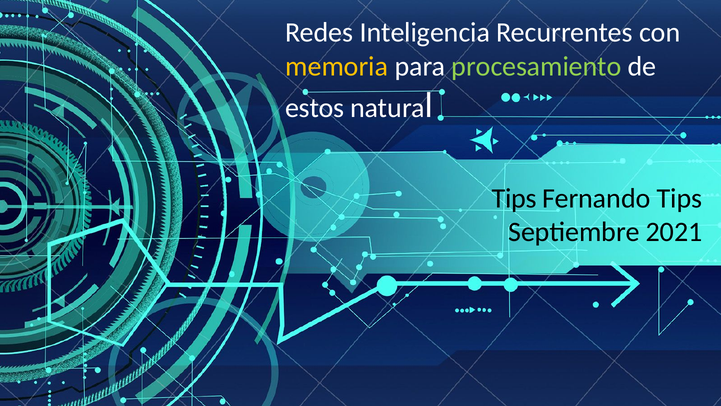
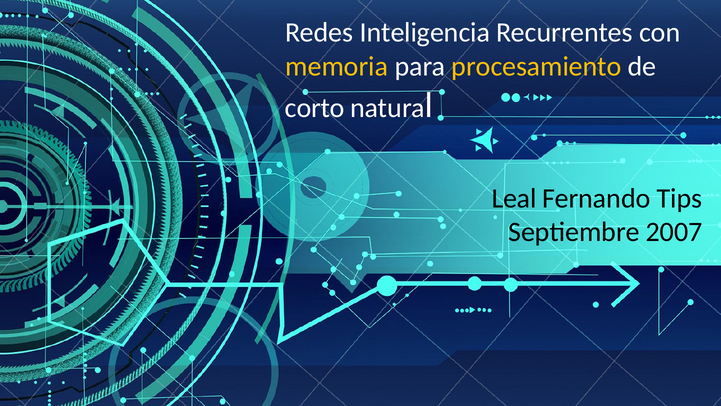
procesamiento colour: light green -> yellow
estos: estos -> corto
Tips at (514, 198): Tips -> Leal
2021: 2021 -> 2007
